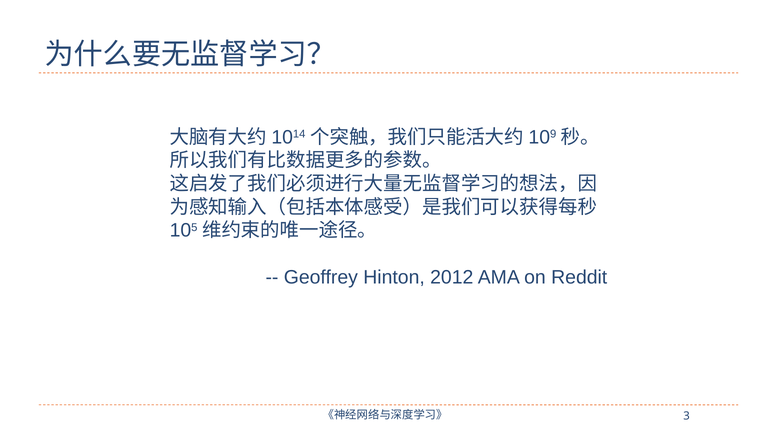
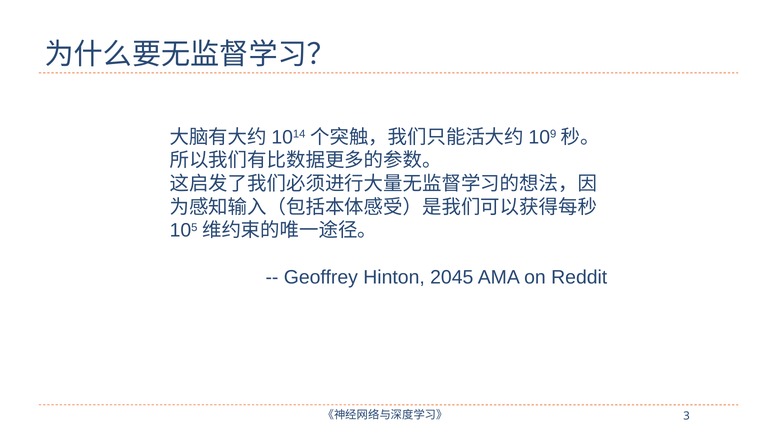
2012: 2012 -> 2045
